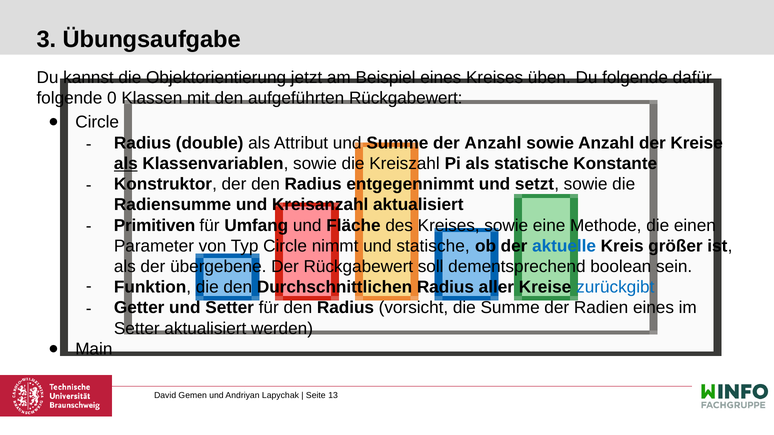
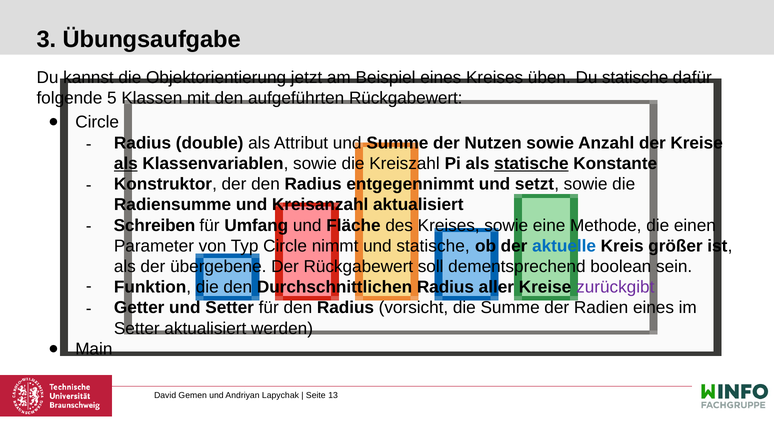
Du folgende: folgende -> statische
0: 0 -> 5
der Anzahl: Anzahl -> Nutzen
statische at (531, 164) underline: none -> present
Primitiven: Primitiven -> Schreiben
zurückgibt colour: blue -> purple
